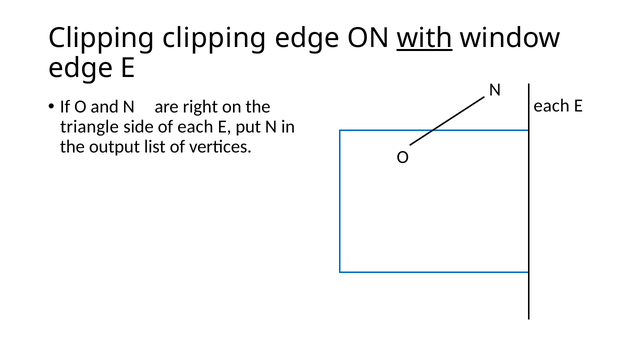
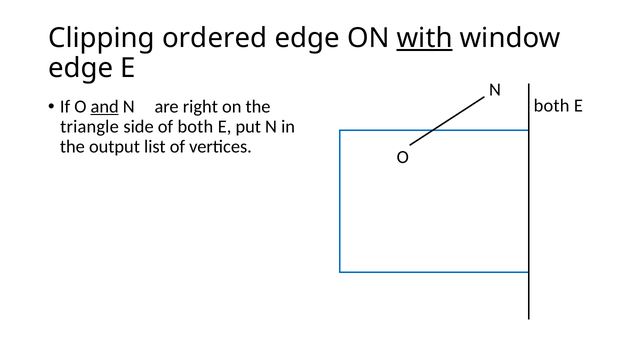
Clipping clipping: clipping -> ordered
and underline: none -> present
each at (552, 106): each -> both
of each: each -> both
